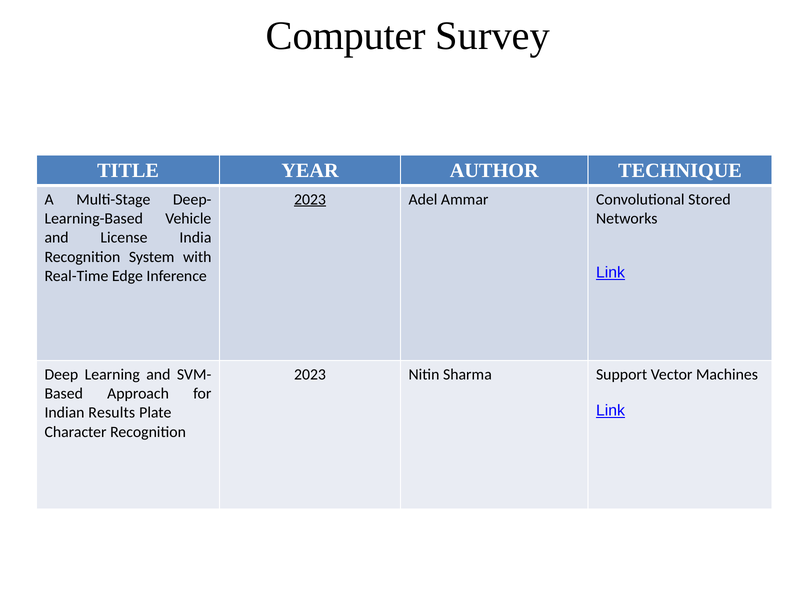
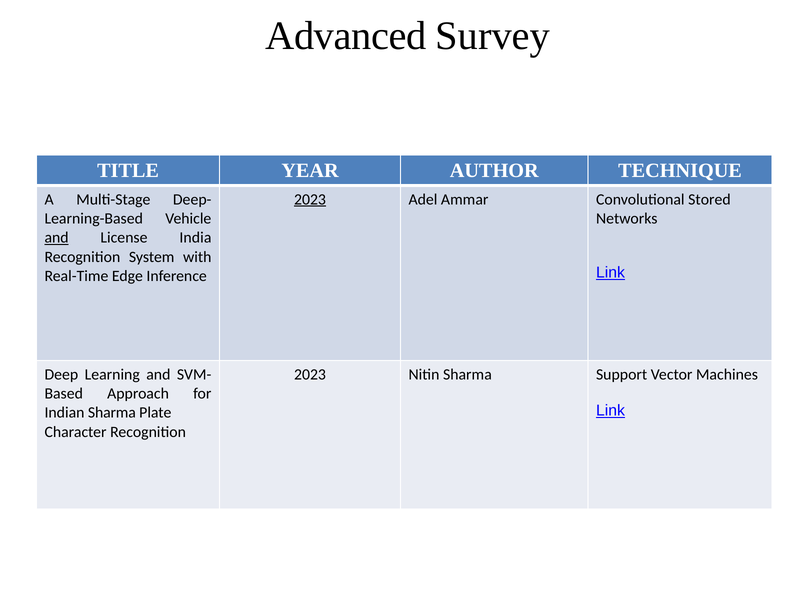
Computer: Computer -> Advanced
and at (57, 238) underline: none -> present
Indian Results: Results -> Sharma
